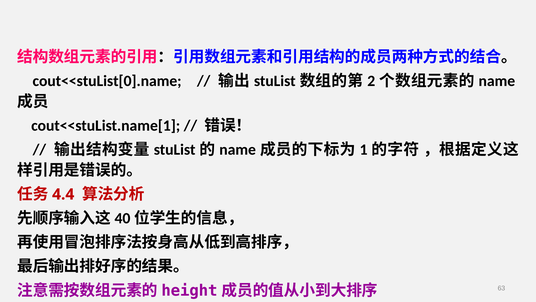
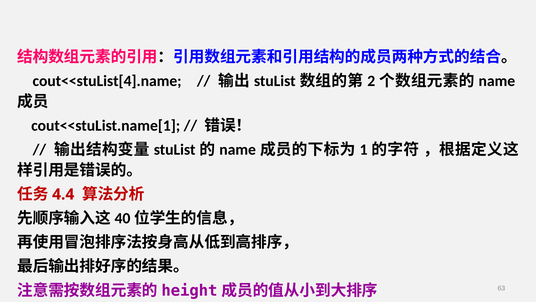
cout<<stuList[0].name: cout<<stuList[0].name -> cout<<stuList[4].name
